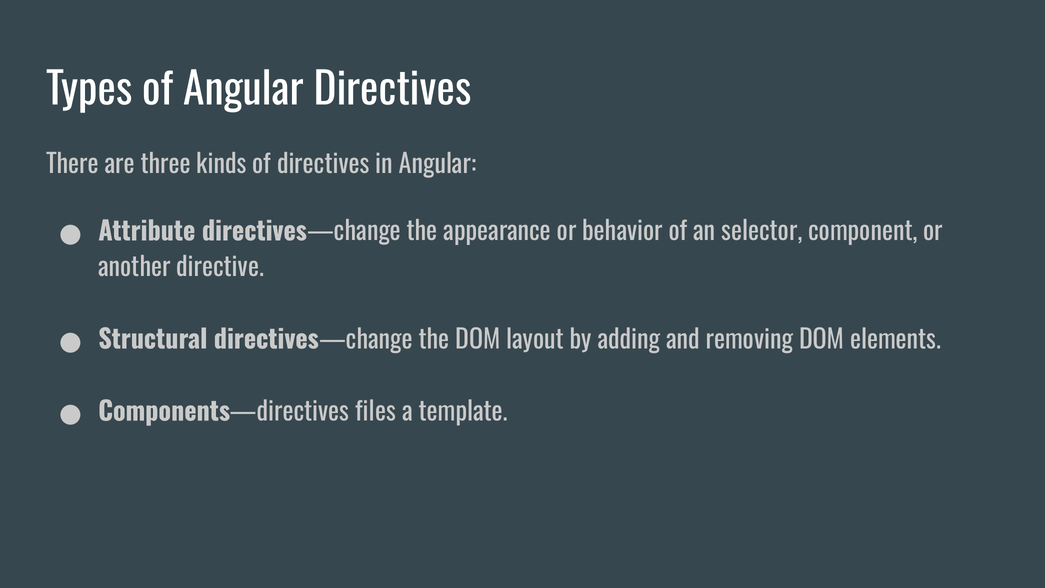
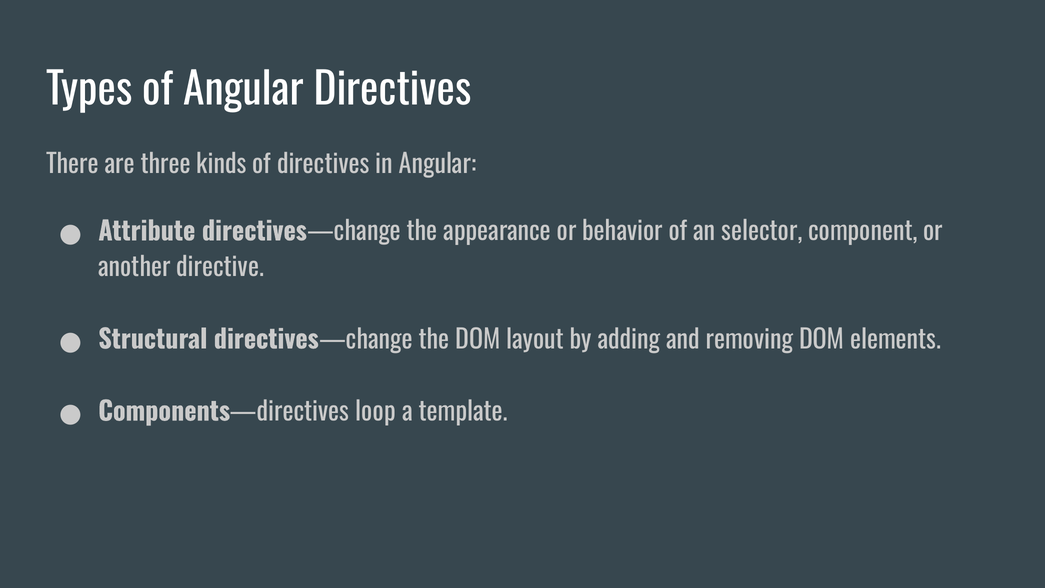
files: files -> loop
